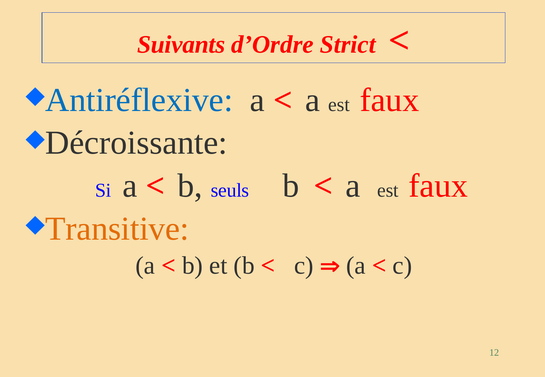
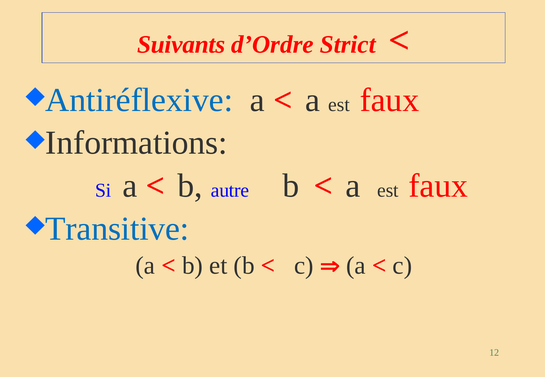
Décroissante: Décroissante -> Informations
seuls: seuls -> autre
Transitive colour: orange -> blue
